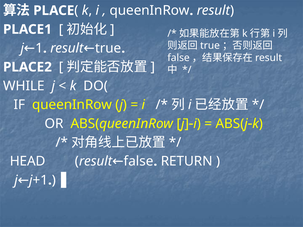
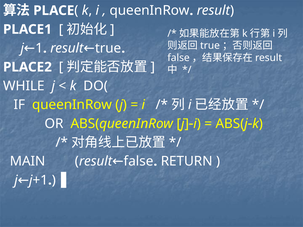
HEAD: HEAD -> MAIN
